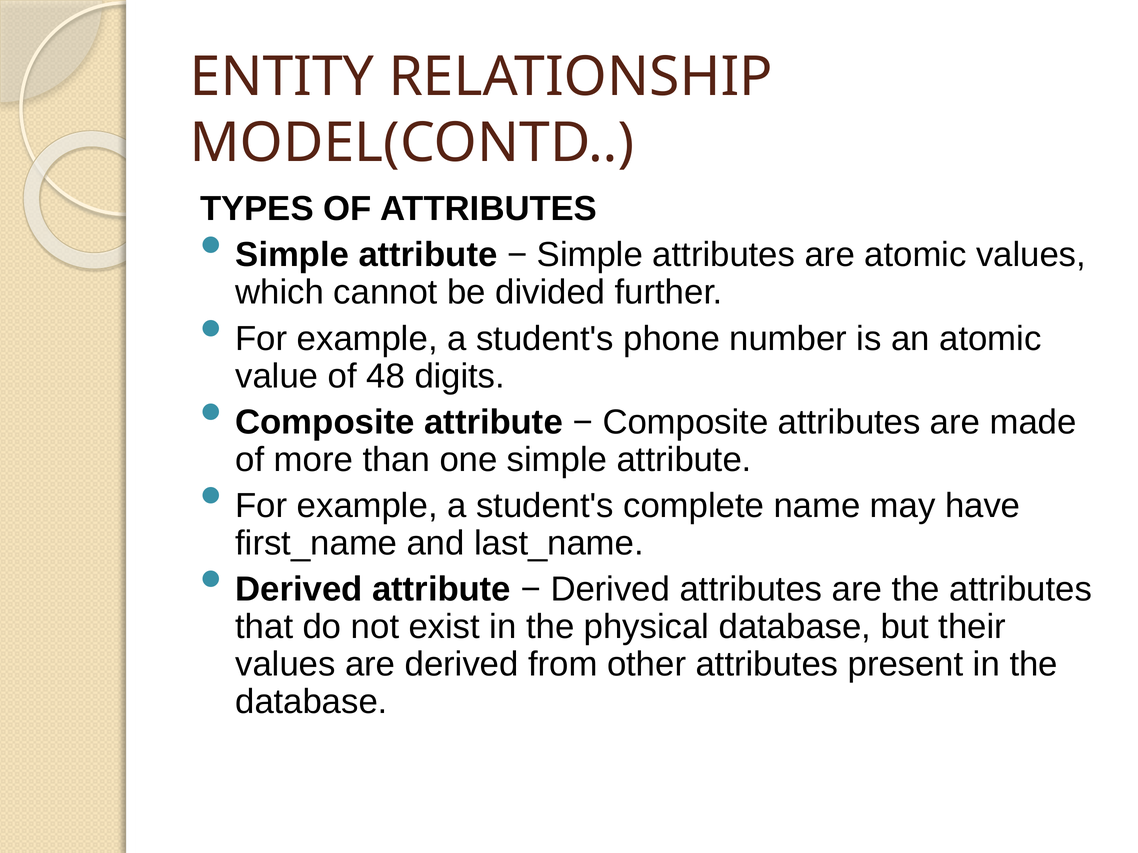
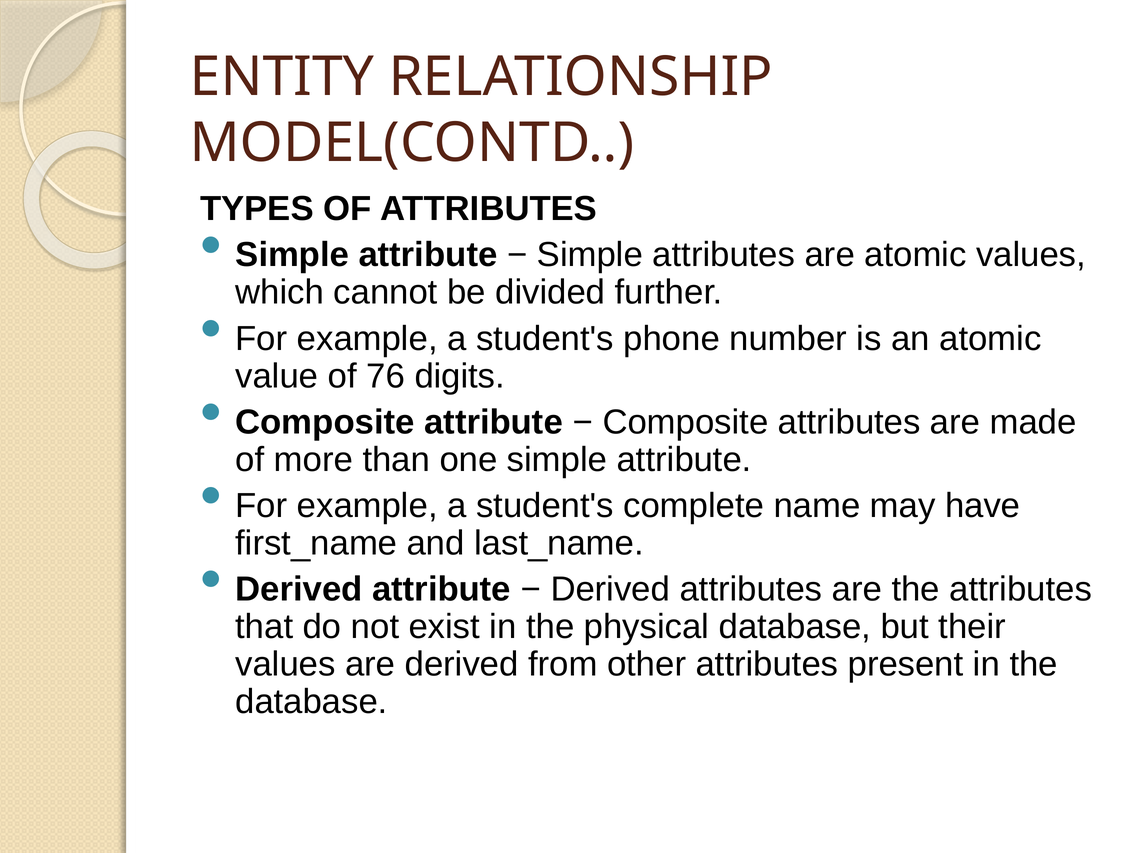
48: 48 -> 76
